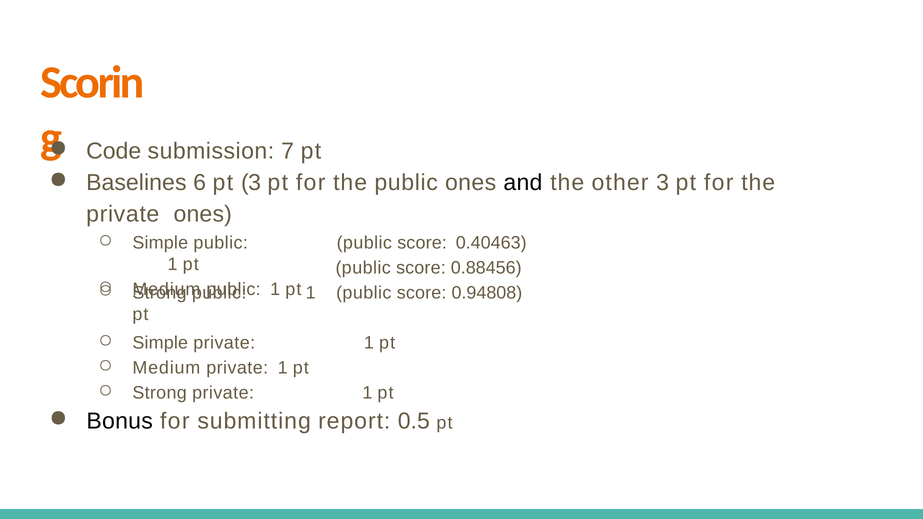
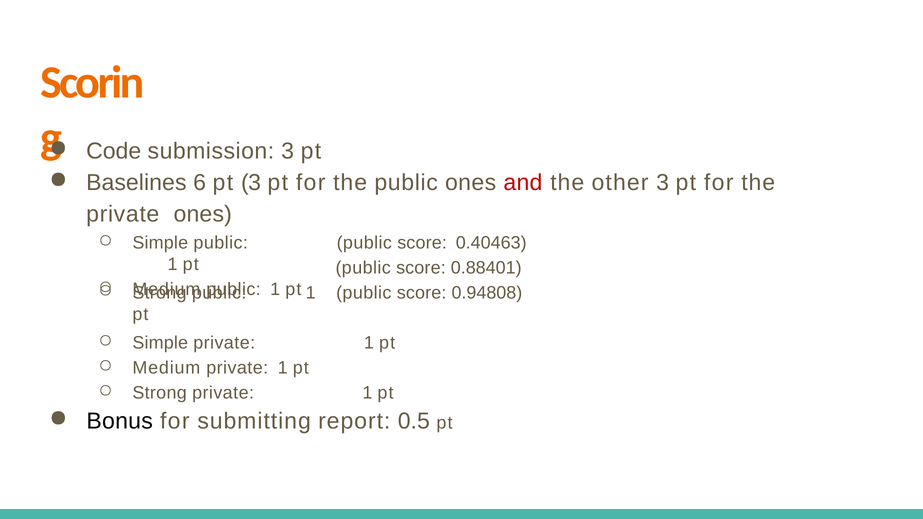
submission 7: 7 -> 3
and colour: black -> red
0.88456: 0.88456 -> 0.88401
